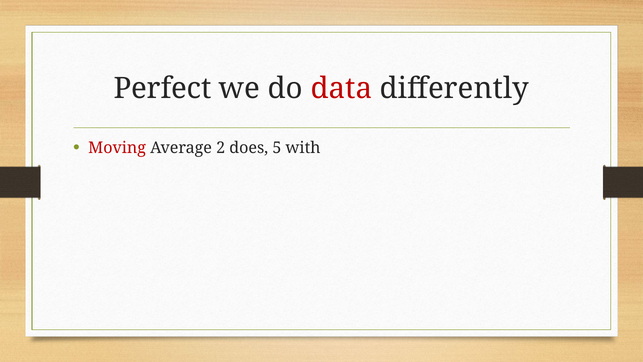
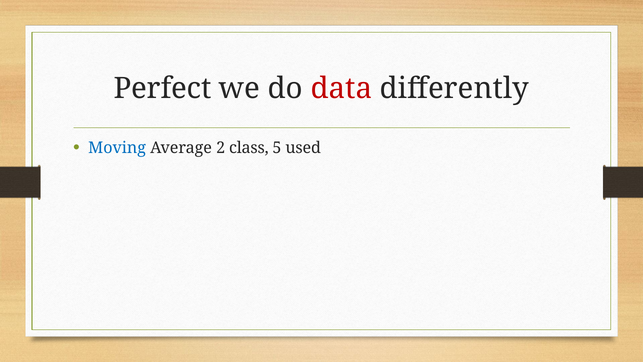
Moving colour: red -> blue
does: does -> class
with: with -> used
